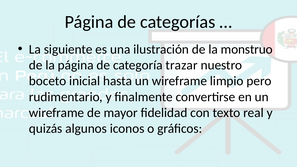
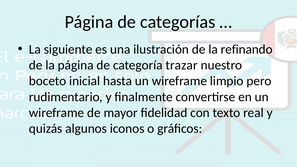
monstruo: monstruo -> refinando
